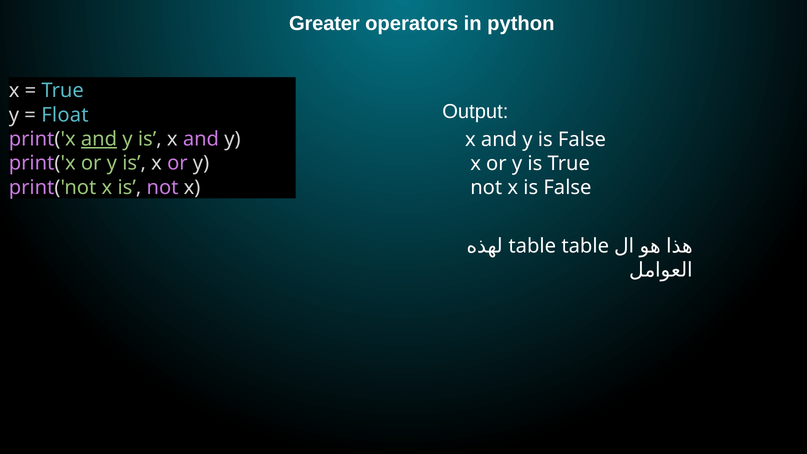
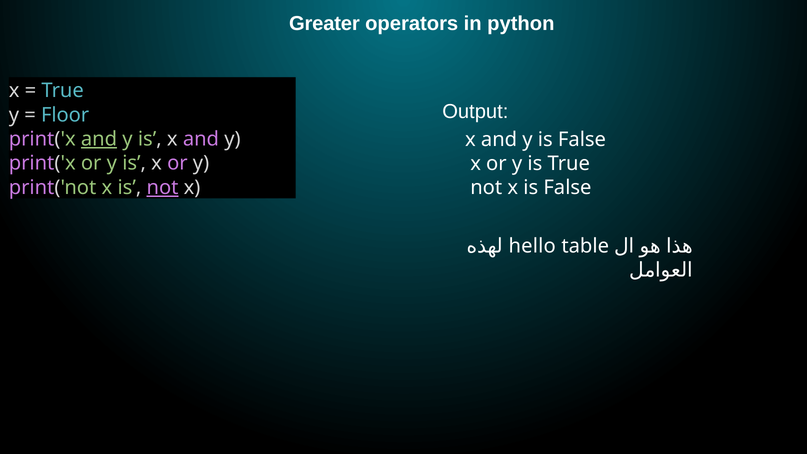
Float: Float -> Floor
not at (163, 188) underline: none -> present
table at (532, 246): table -> hello
